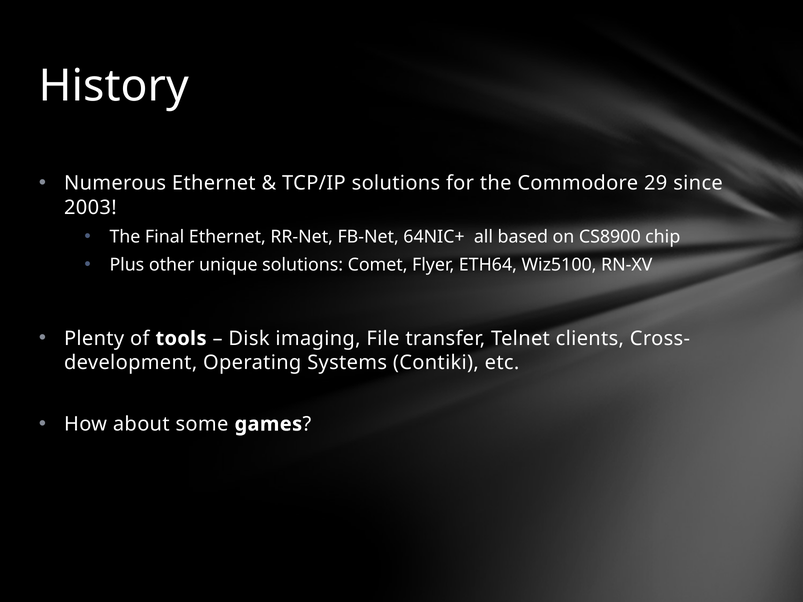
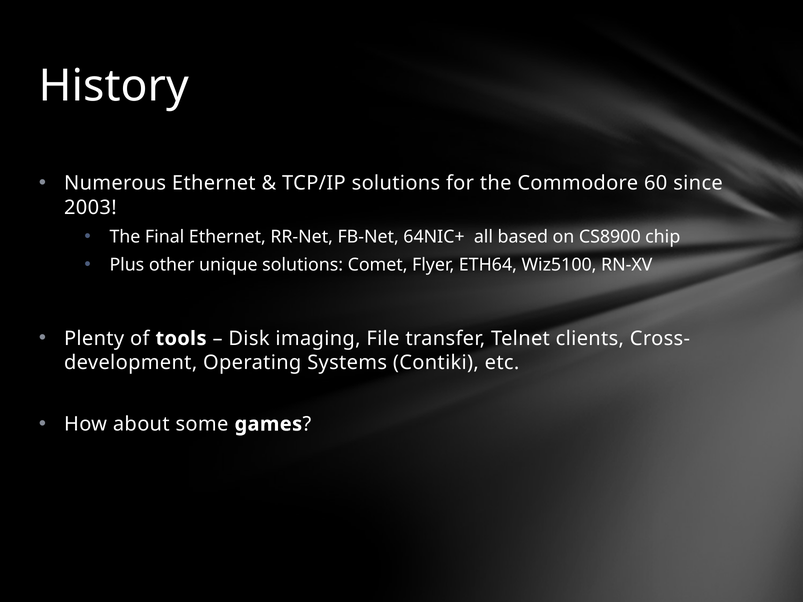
29: 29 -> 60
